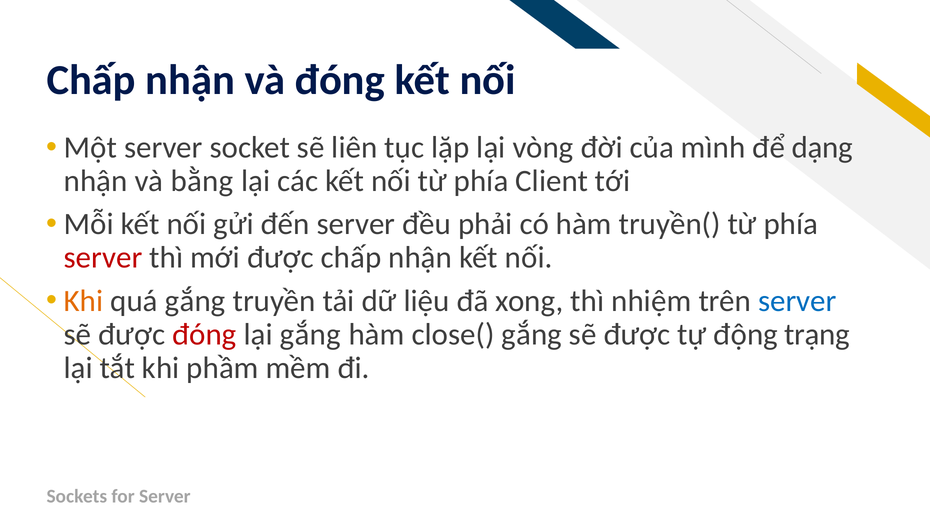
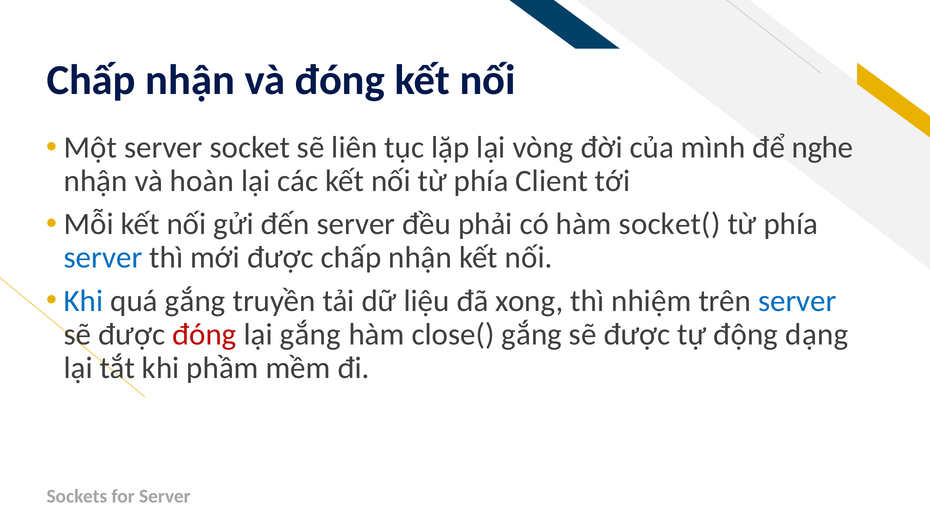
dạng: dạng -> nghe
bằng: bằng -> hoàn
truyền(: truyền( -> socket(
server at (103, 258) colour: red -> blue
Khi at (84, 301) colour: orange -> blue
trạng: trạng -> dạng
